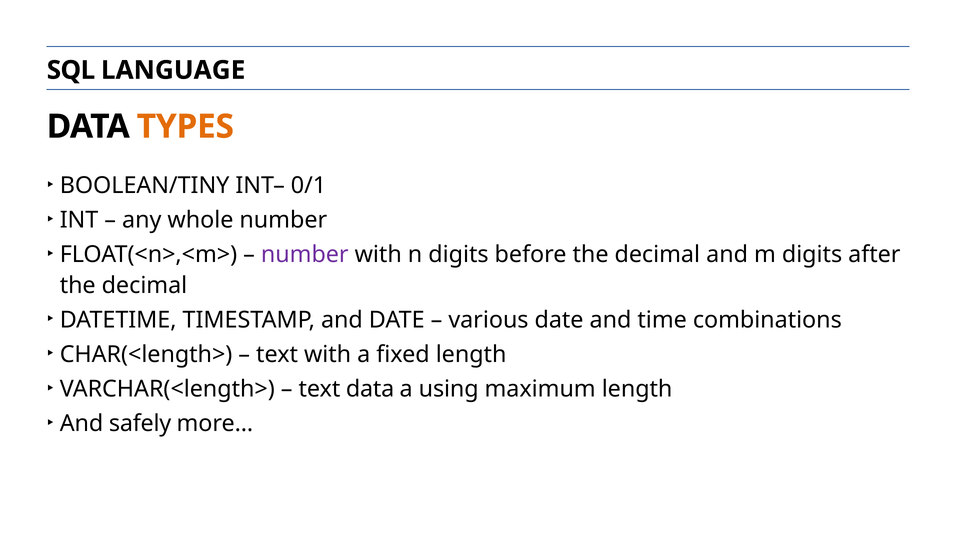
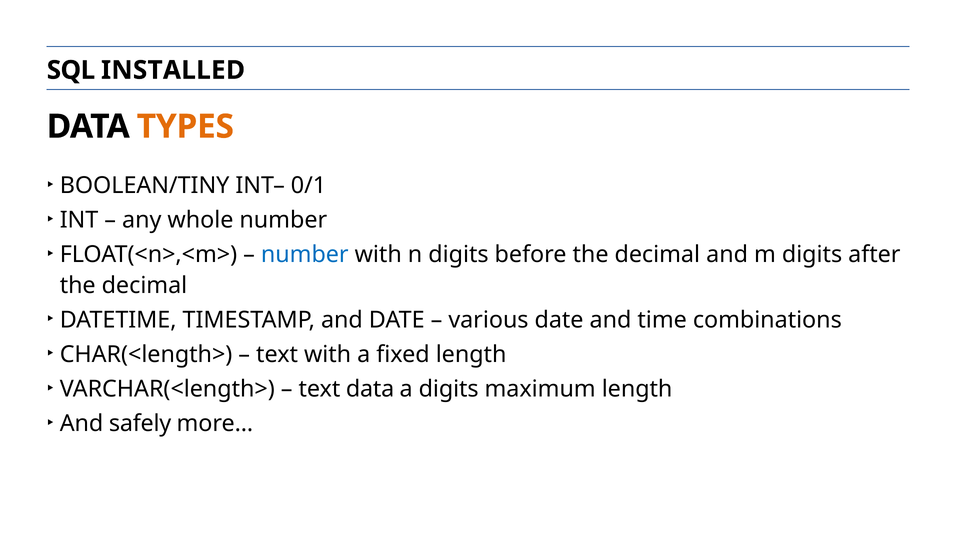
LANGUAGE: LANGUAGE -> INSTALLED
number at (305, 255) colour: purple -> blue
a using: using -> digits
